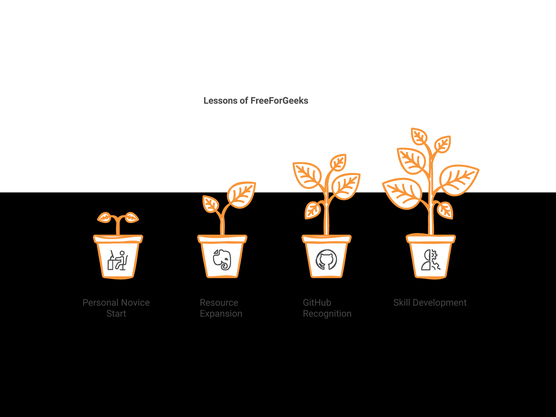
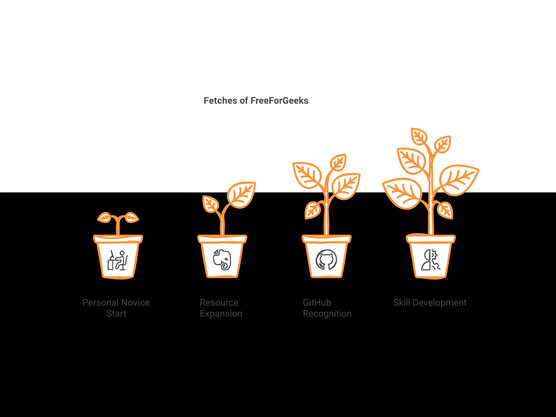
Lessons: Lessons -> Fetches
